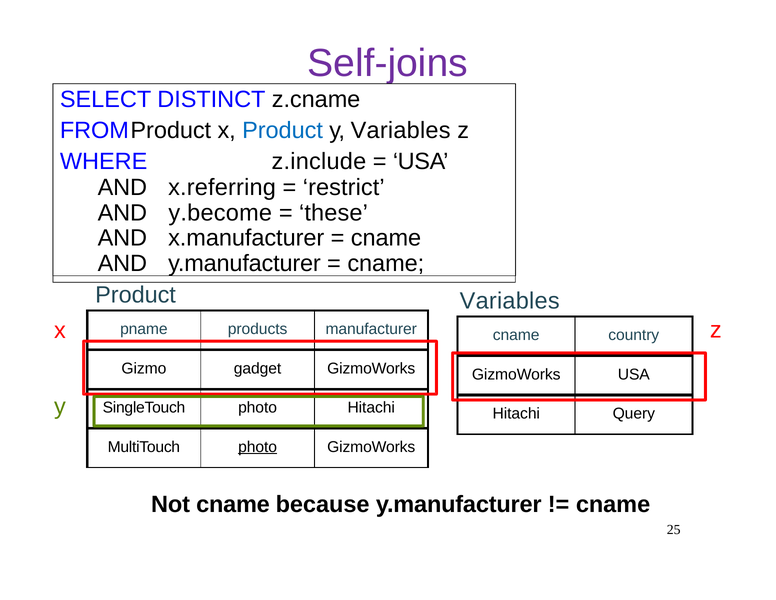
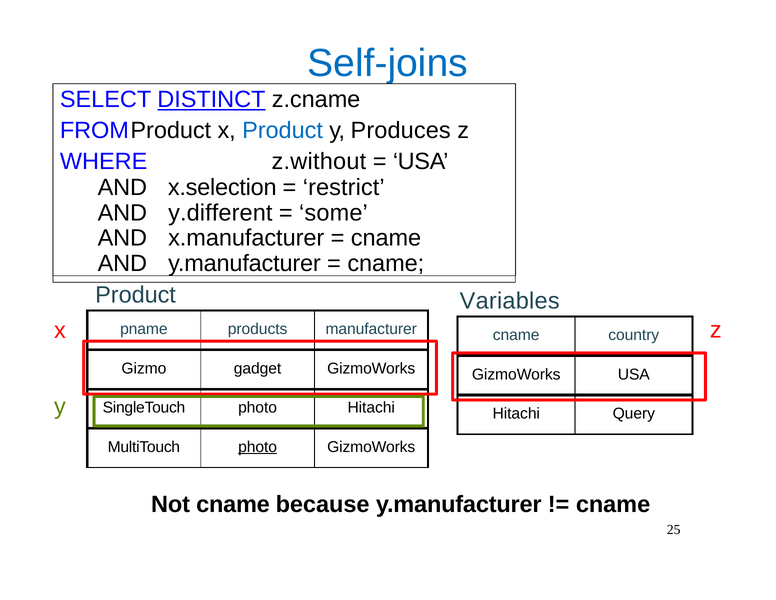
Self-joins colour: purple -> blue
DISTINCT underline: none -> present
y Variables: Variables -> Produces
z.include: z.include -> z.without
x.referring: x.referring -> x.selection
y.become: y.become -> y.different
these: these -> some
